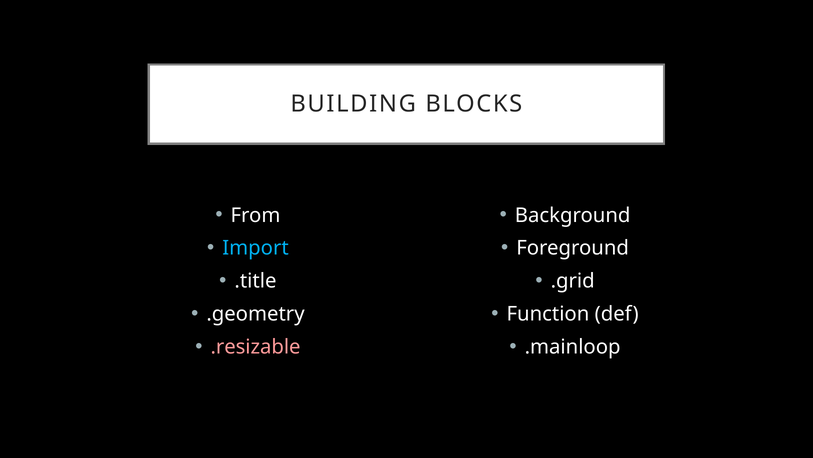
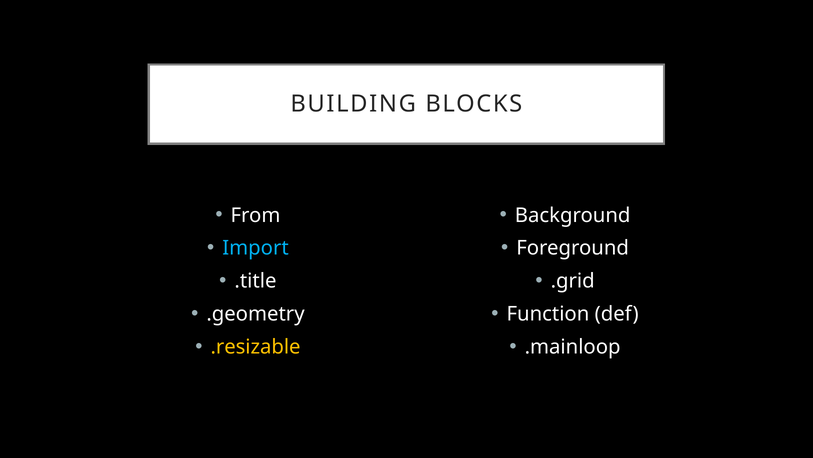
.resizable colour: pink -> yellow
